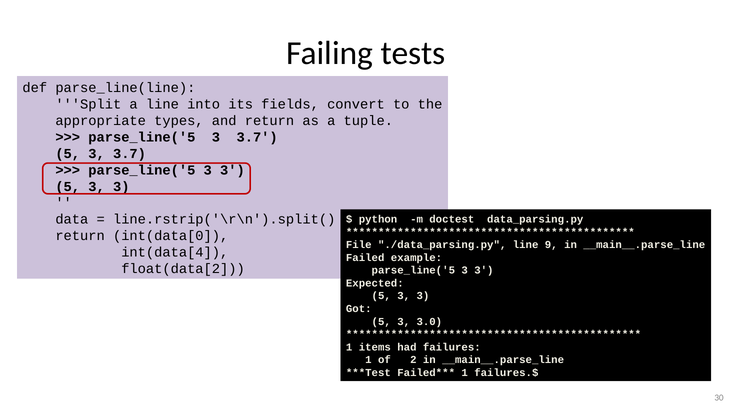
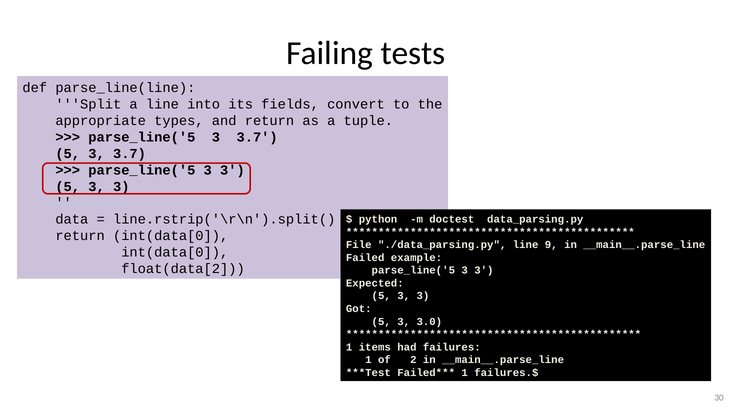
int(data[4 at (175, 253): int(data[4 -> int(data[0
